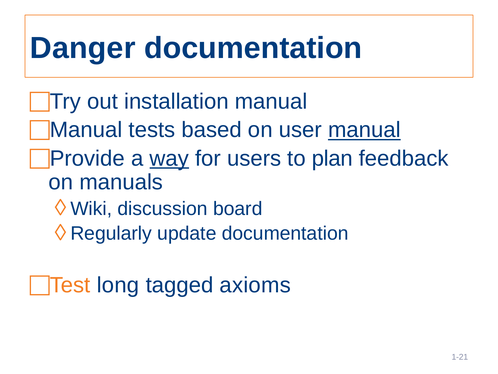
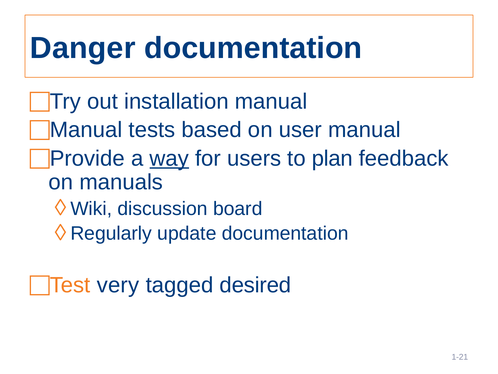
manual at (364, 130) underline: present -> none
long: long -> very
axioms: axioms -> desired
